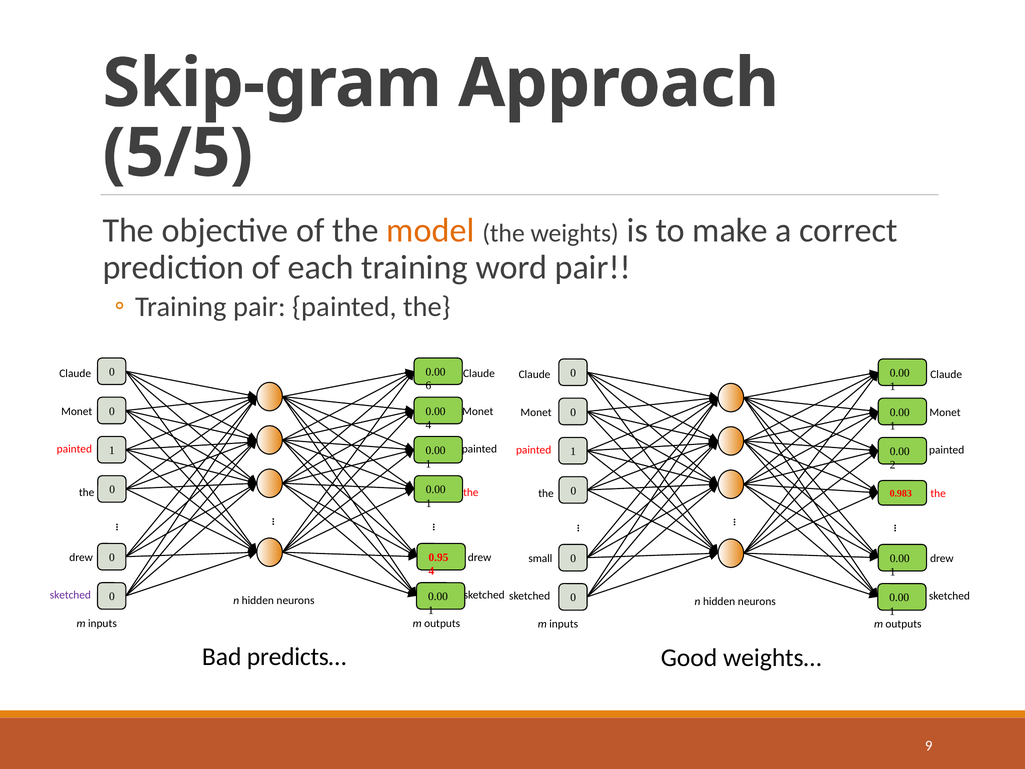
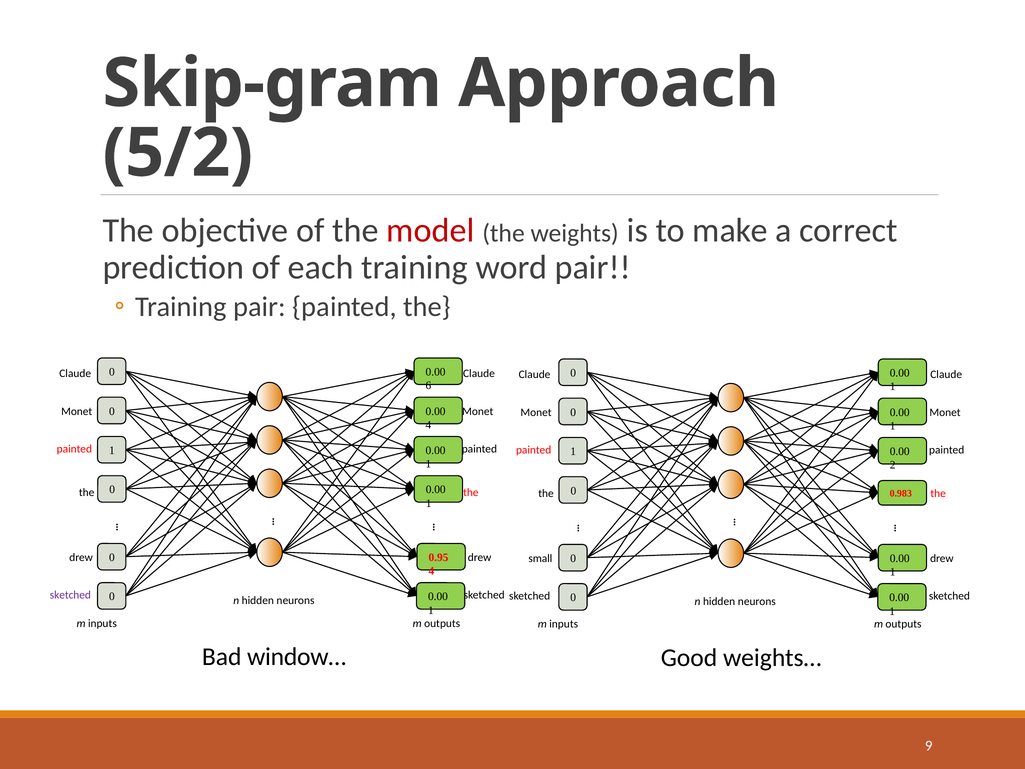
5/5: 5/5 -> 5/2
model colour: orange -> red
predicts…: predicts… -> window…
